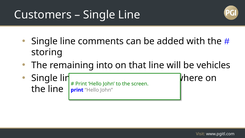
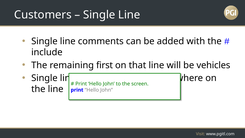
storing: storing -> include
into: into -> first
